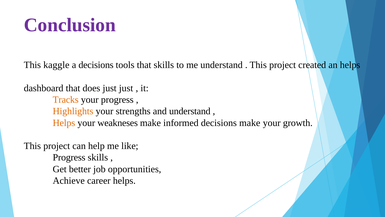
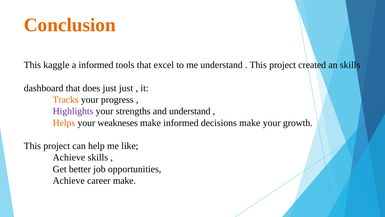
Conclusion colour: purple -> orange
a decisions: decisions -> informed
that skills: skills -> excel
an helps: helps -> skills
Highlights colour: orange -> purple
Progress at (69, 157): Progress -> Achieve
career helps: helps -> make
